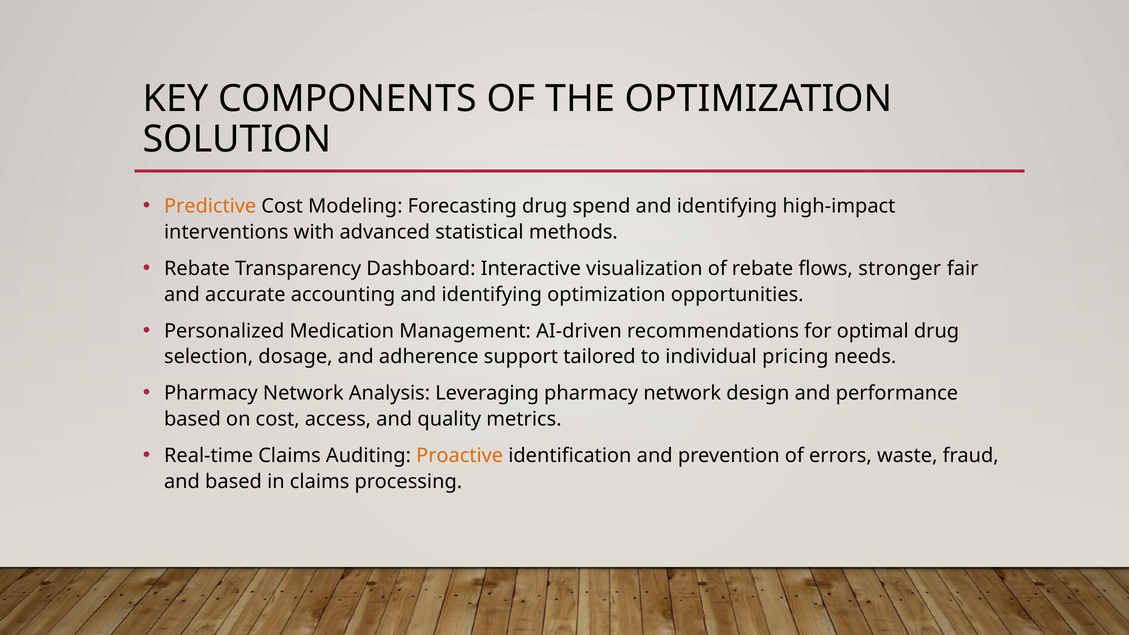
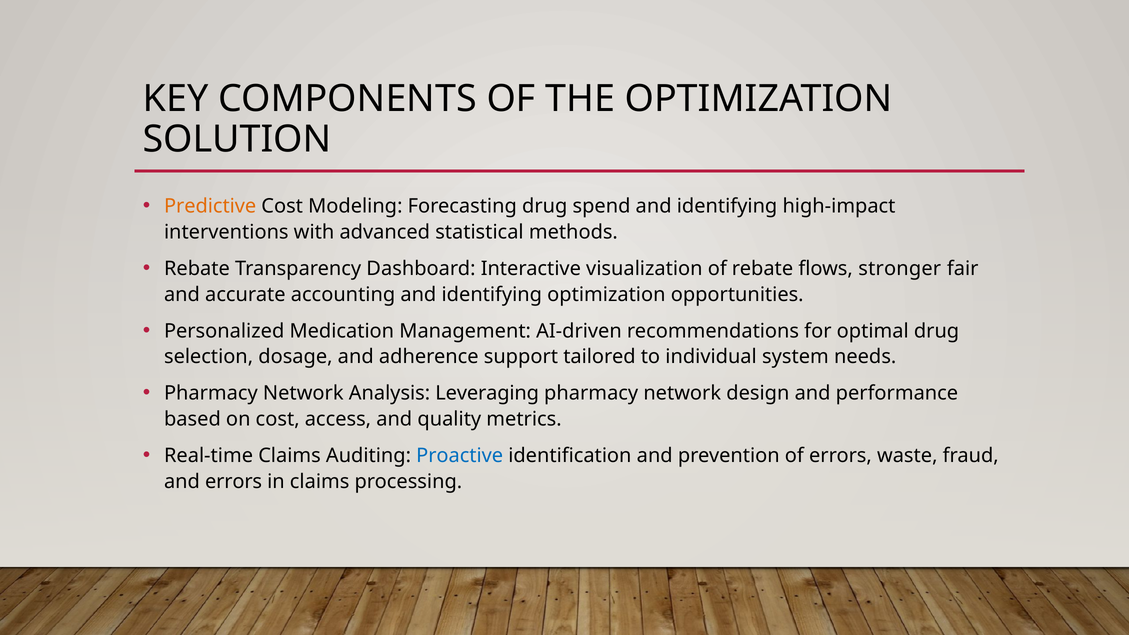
pricing: pricing -> system
Proactive colour: orange -> blue
and based: based -> errors
